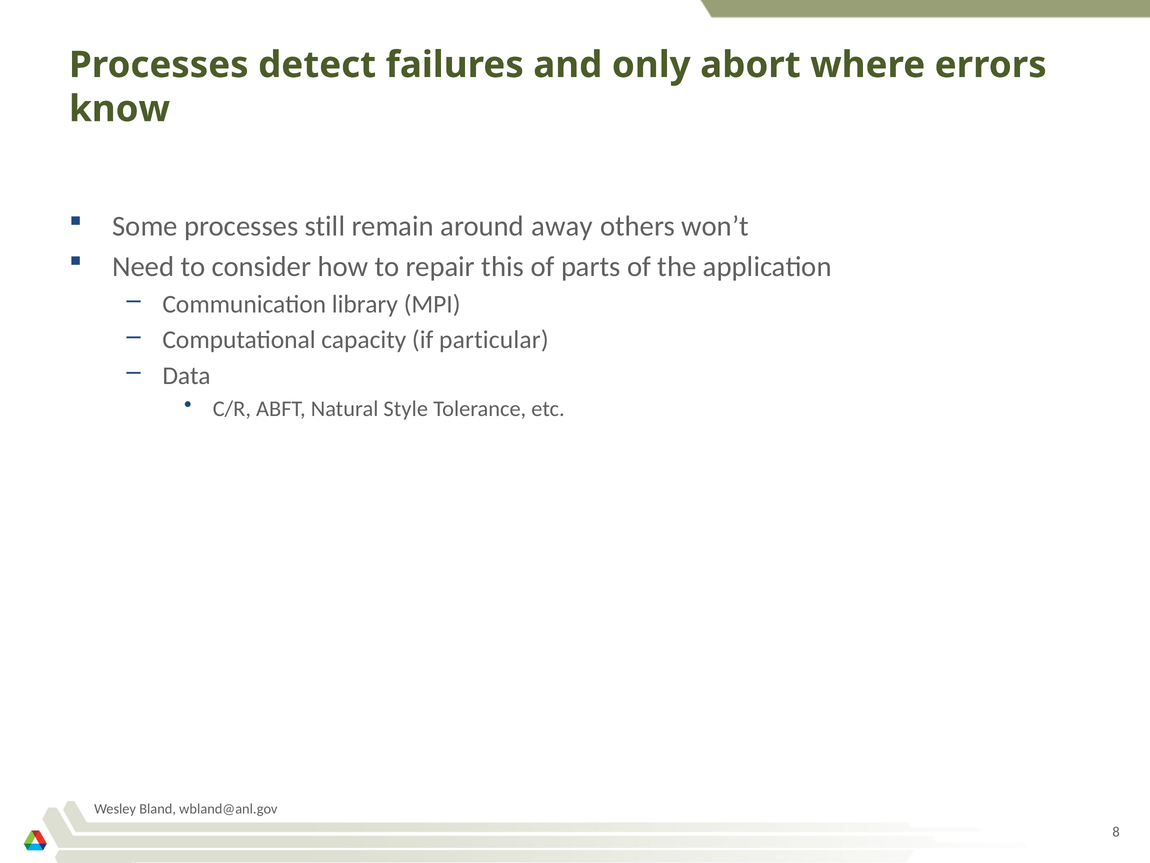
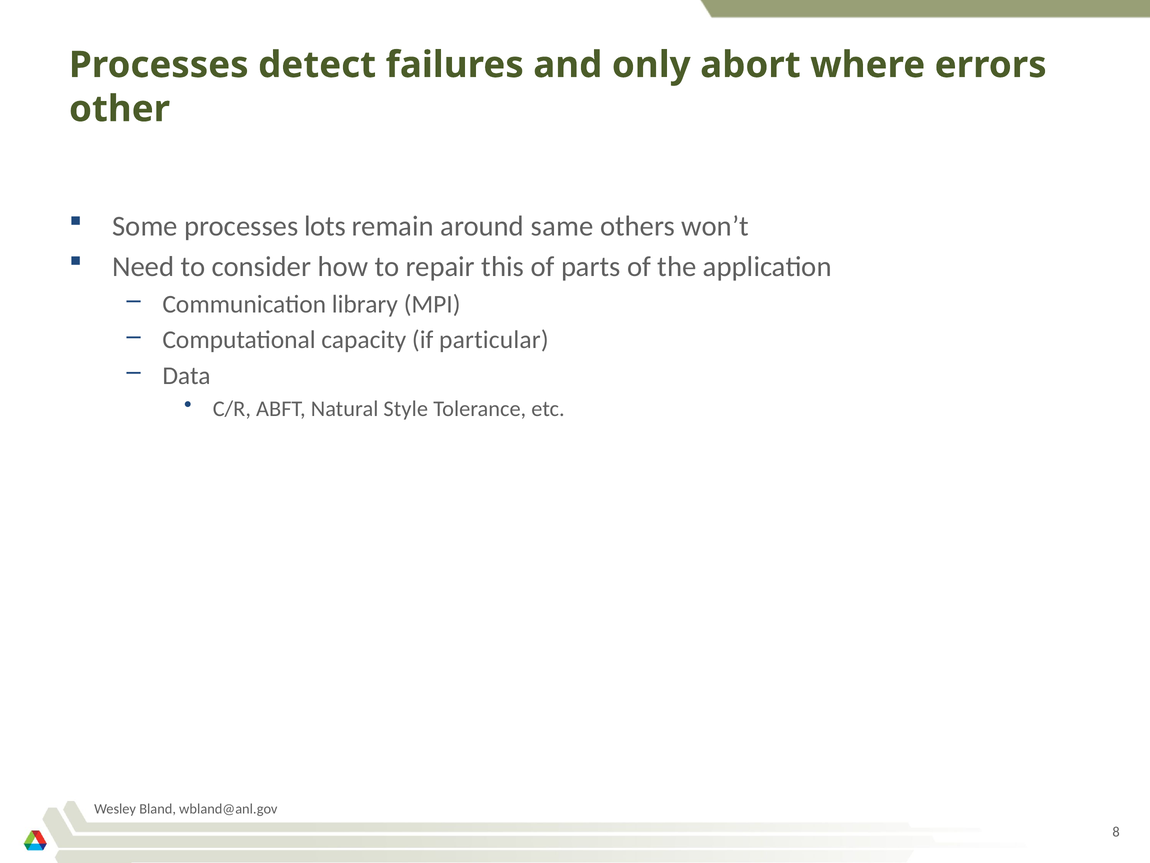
know: know -> other
still: still -> lots
away: away -> same
